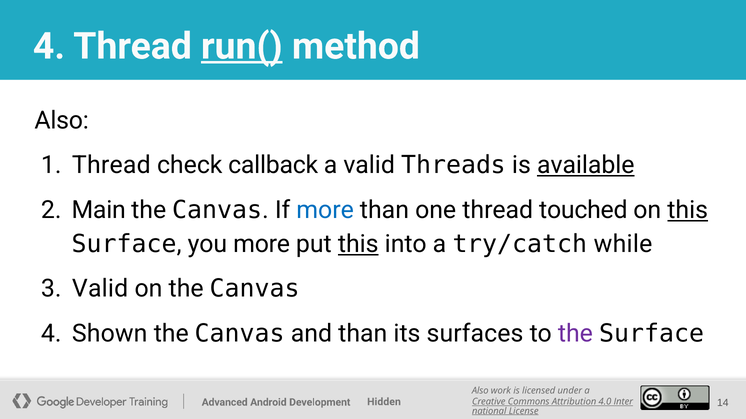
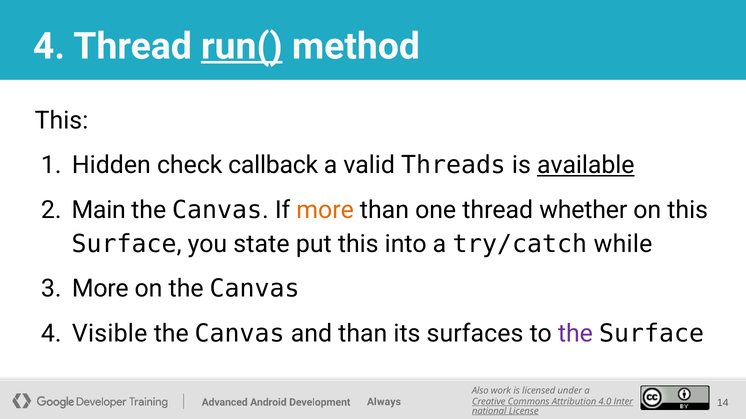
Also at (62, 121): Also -> This
Thread at (111, 166): Thread -> Hidden
more at (325, 210) colour: blue -> orange
touched: touched -> whether
this at (688, 210) underline: present -> none
you more: more -> state
this at (358, 244) underline: present -> none
Valid at (100, 289): Valid -> More
Shown: Shown -> Visible
Hidden: Hidden -> Always
